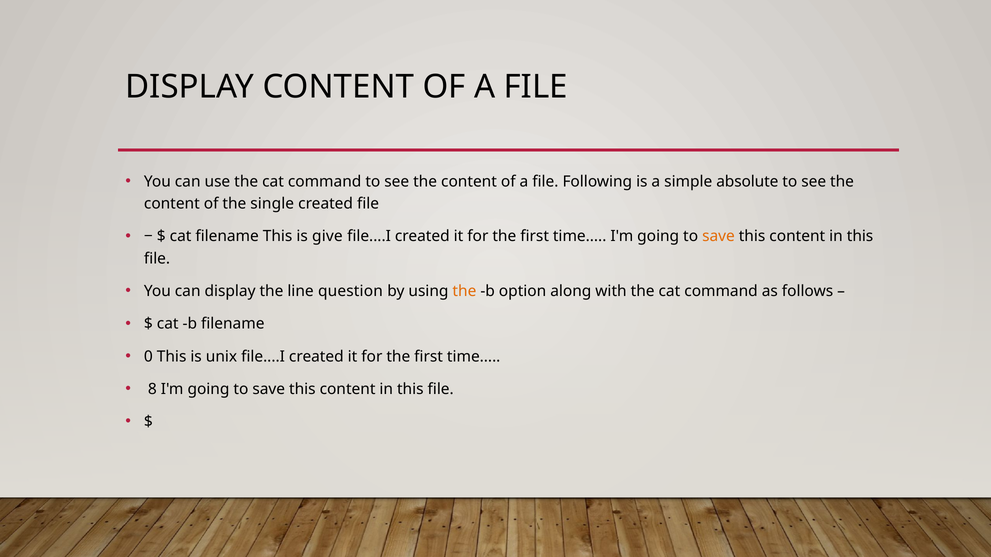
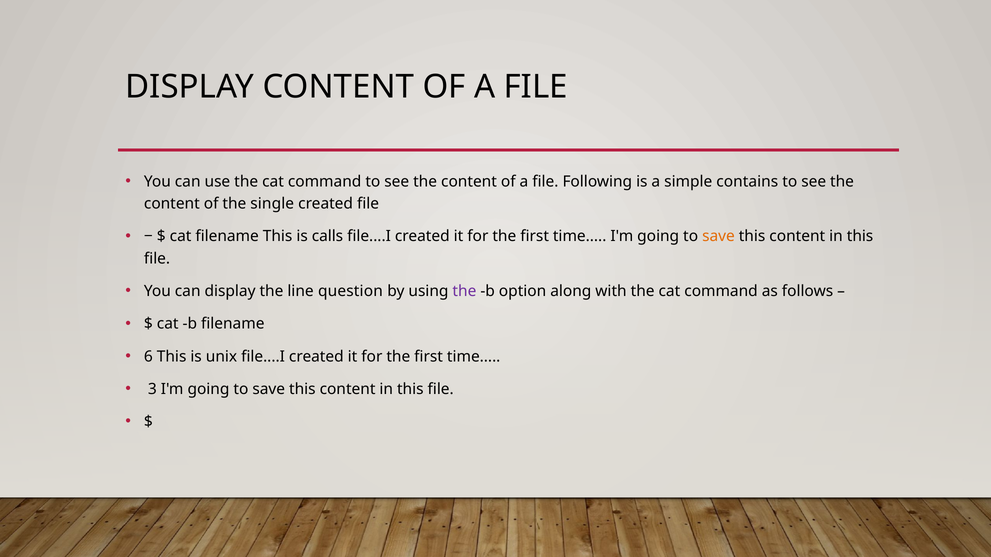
absolute: absolute -> contains
give: give -> calls
the at (464, 291) colour: orange -> purple
0: 0 -> 6
8: 8 -> 3
